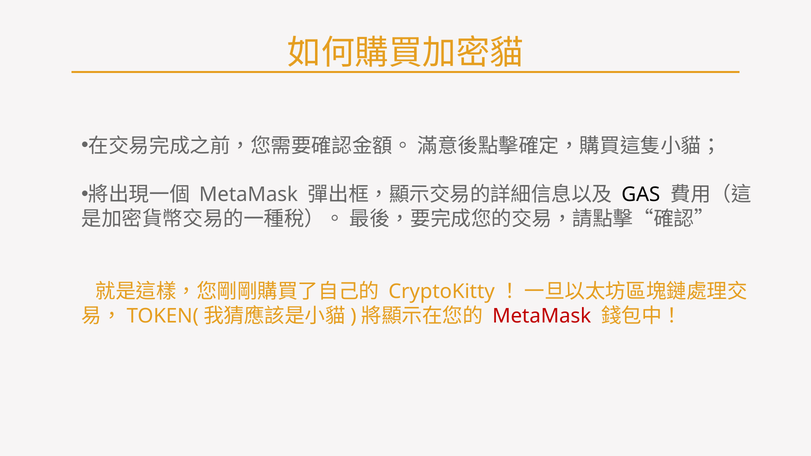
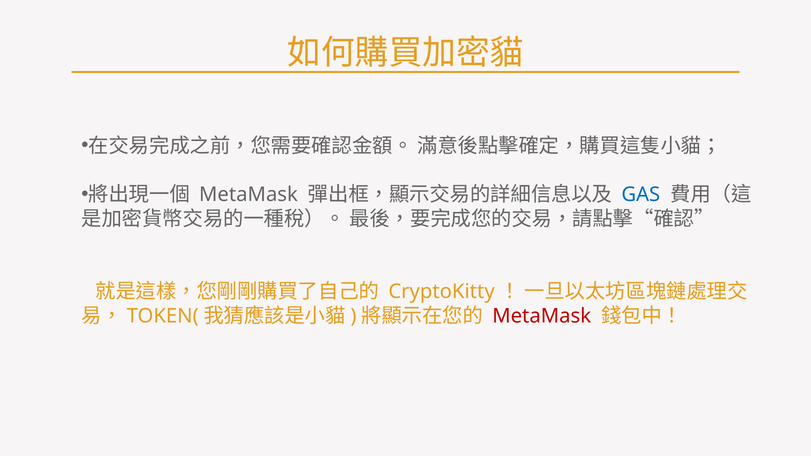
GAS colour: black -> blue
